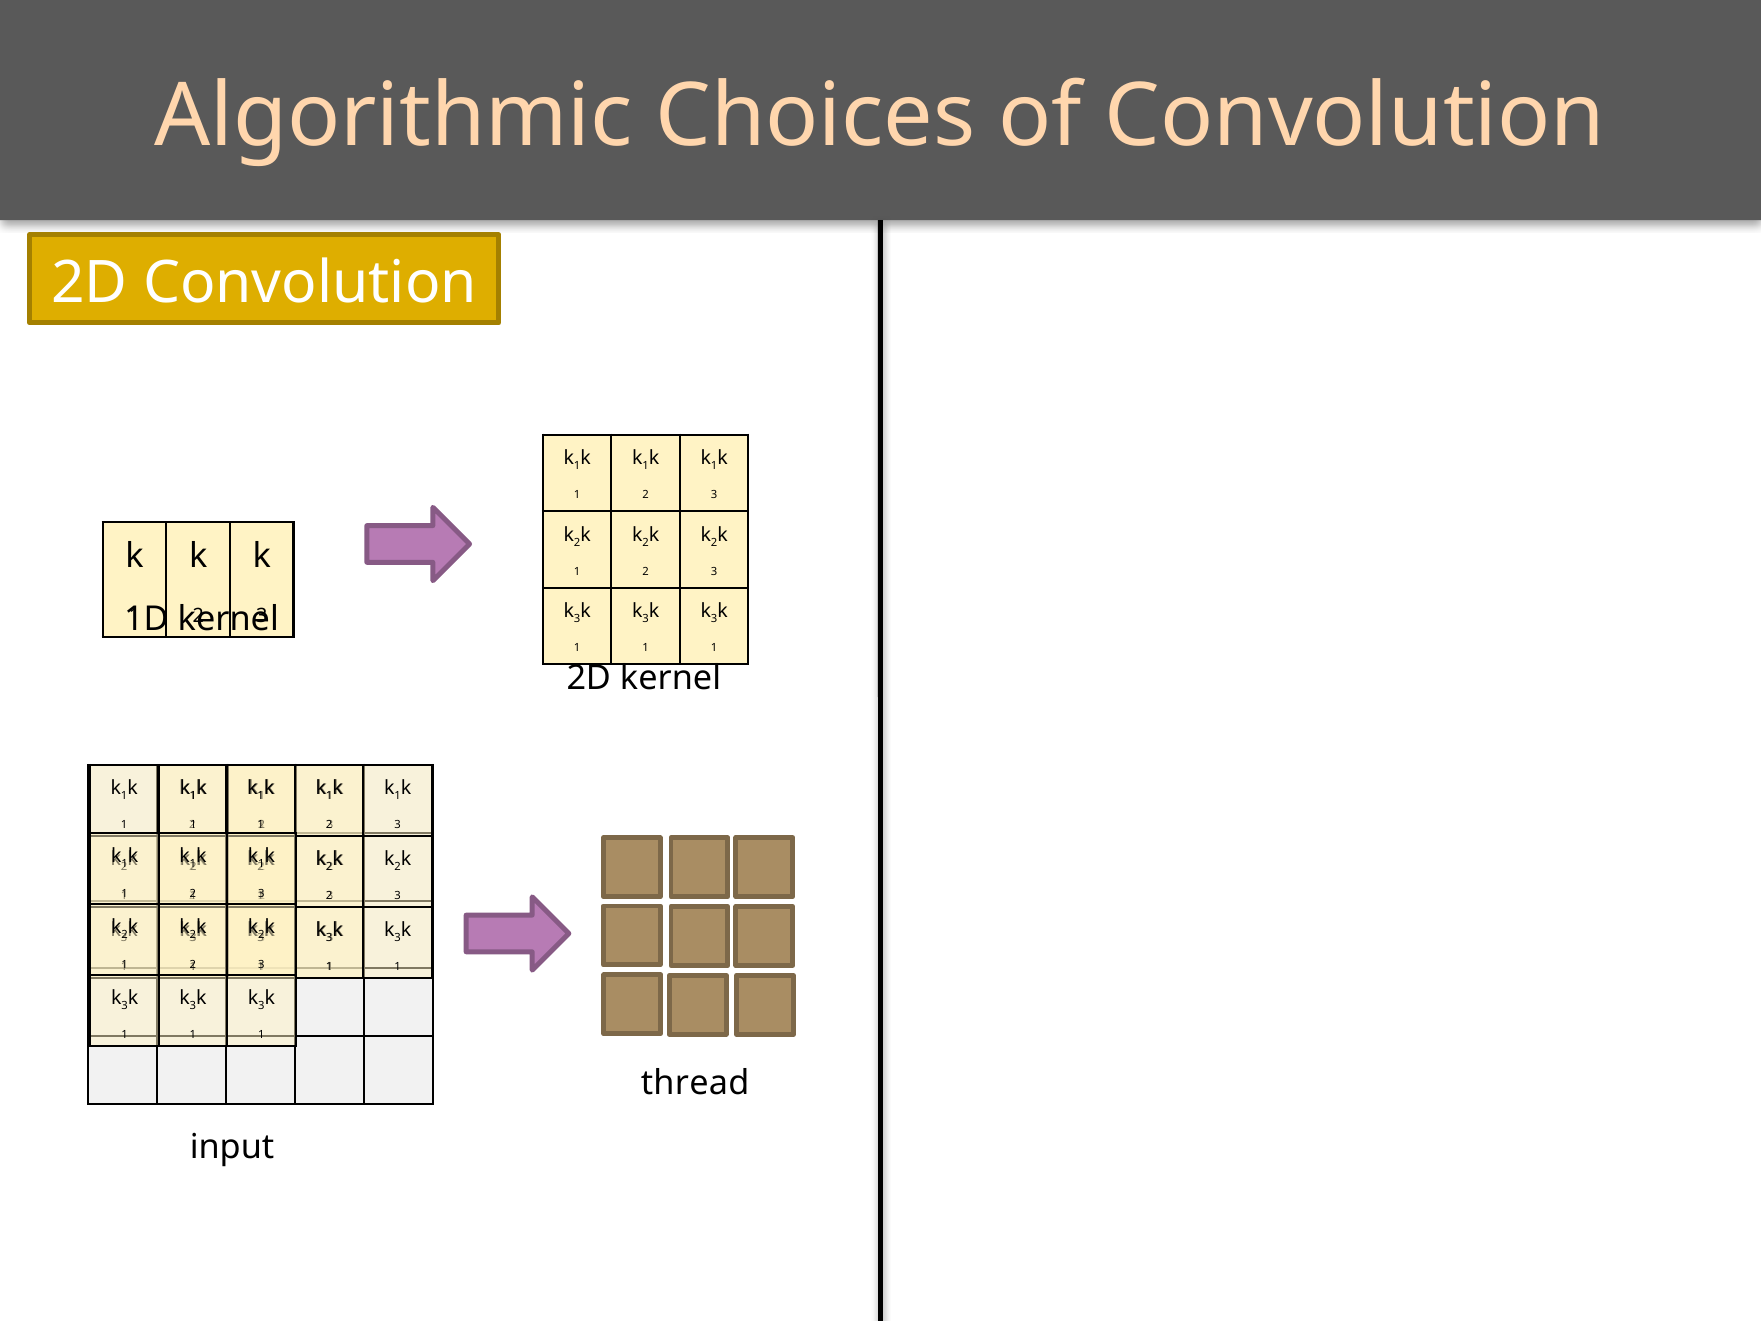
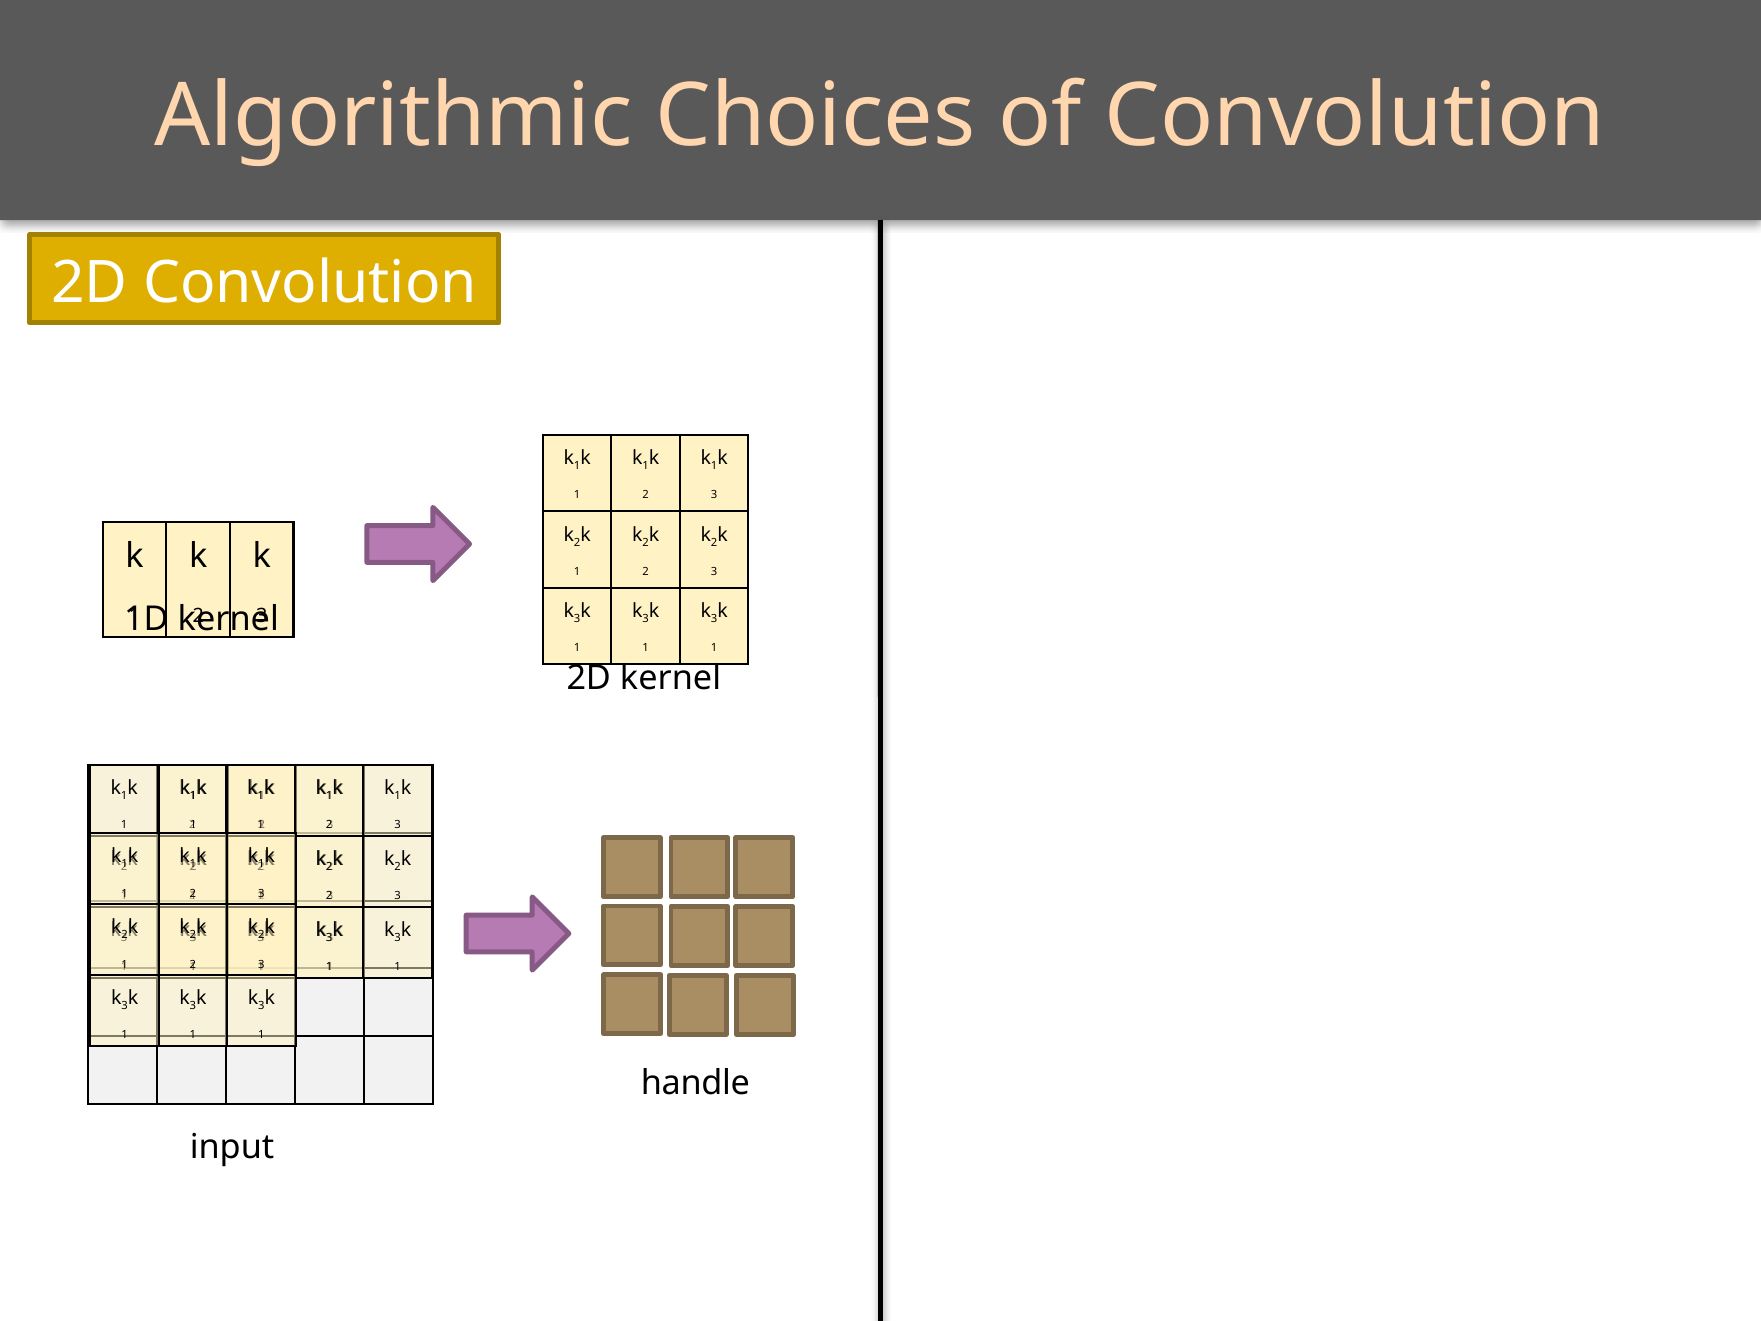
thread: thread -> handle
